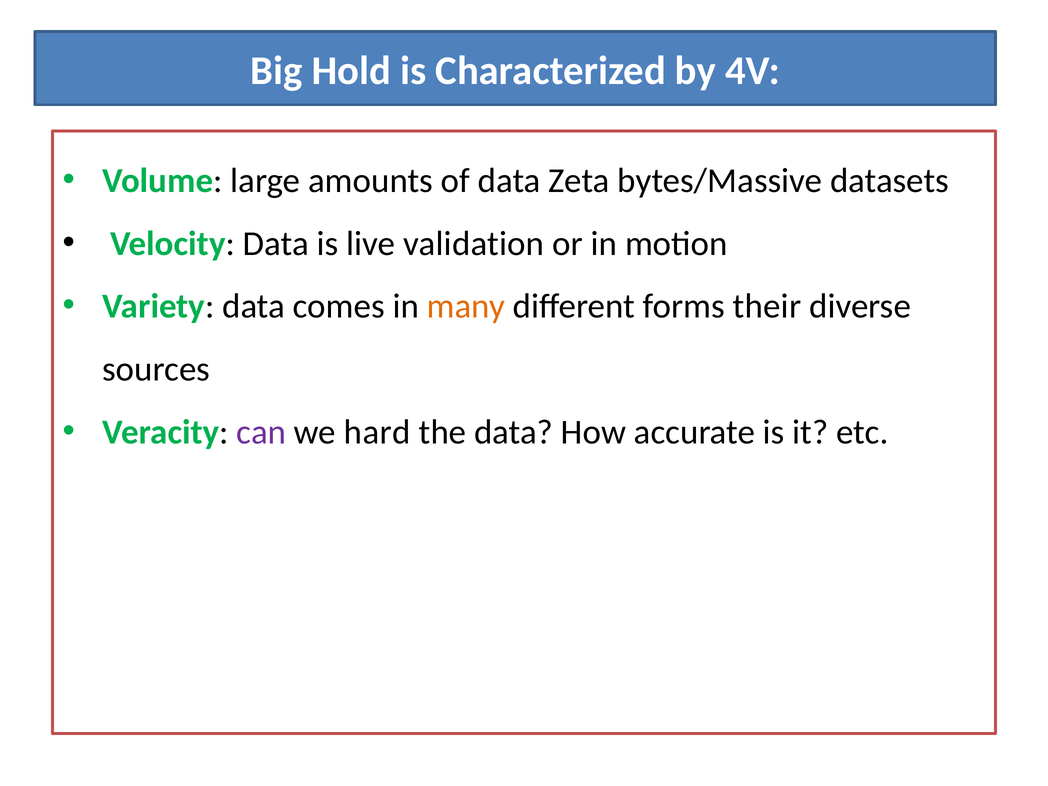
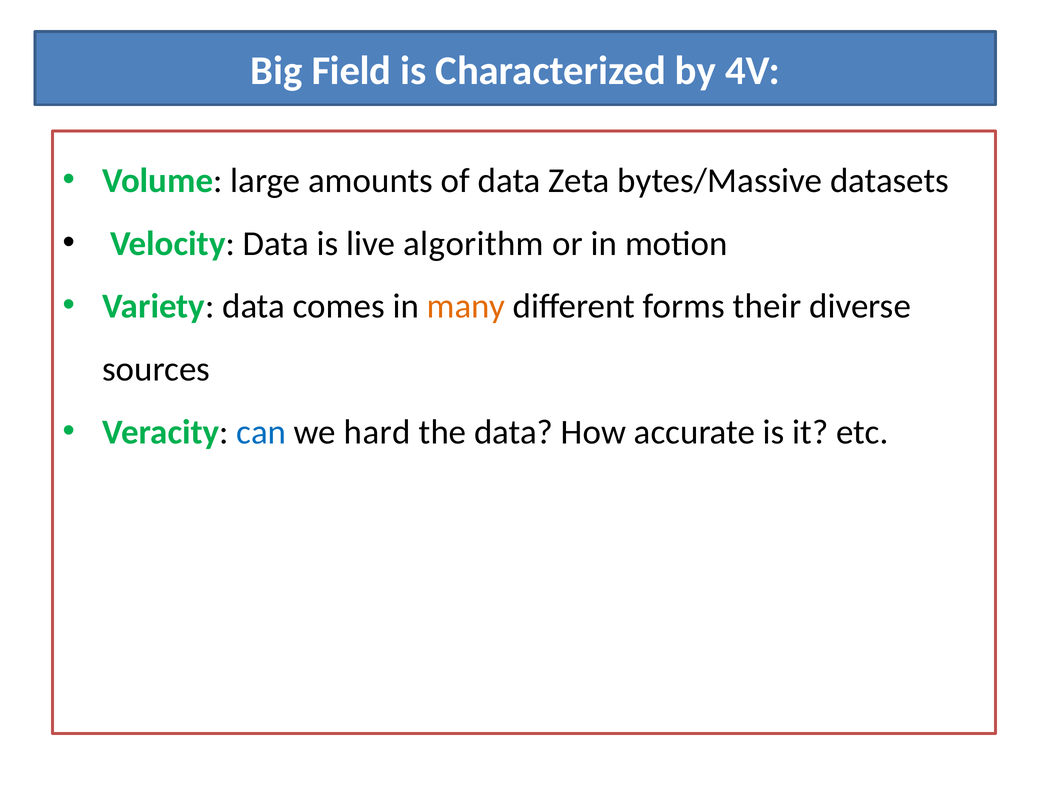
Hold: Hold -> Field
validation: validation -> algorithm
can colour: purple -> blue
